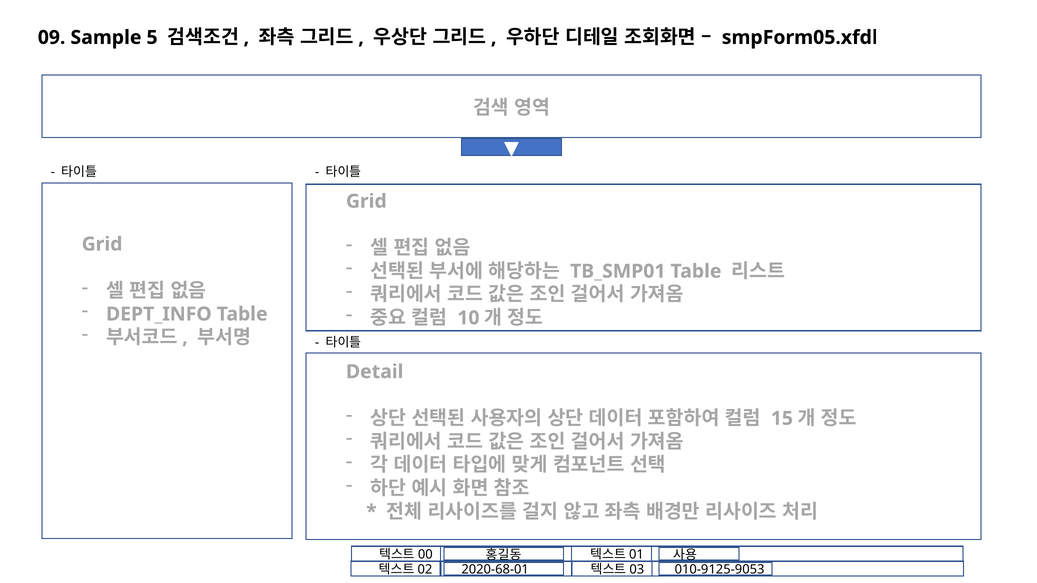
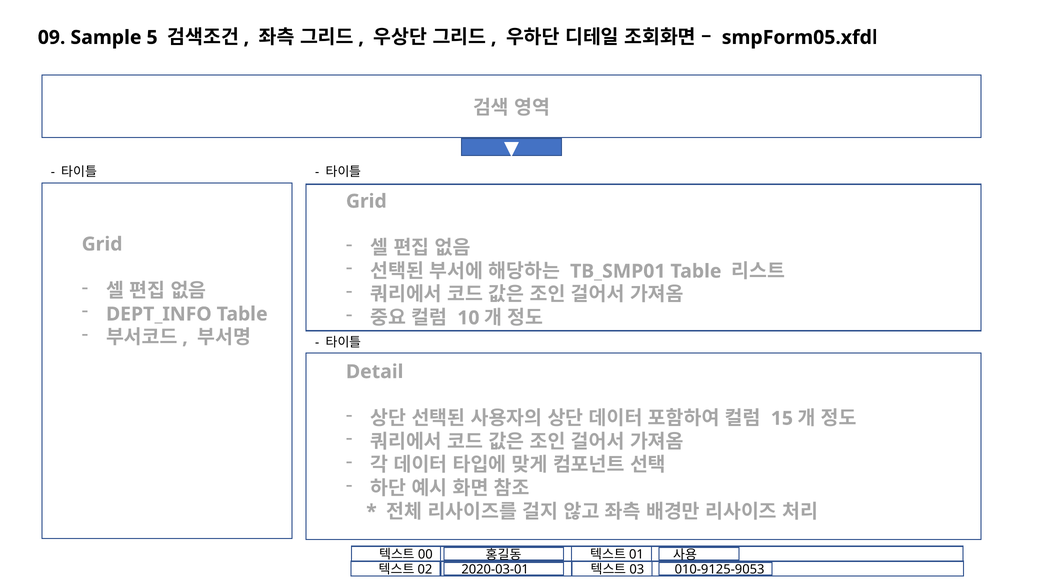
2020-68-01: 2020-68-01 -> 2020-03-01
